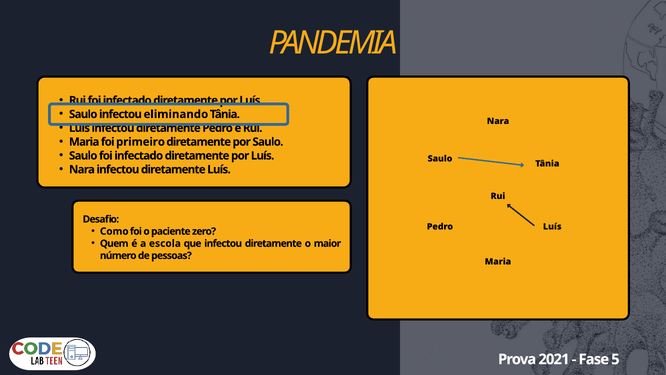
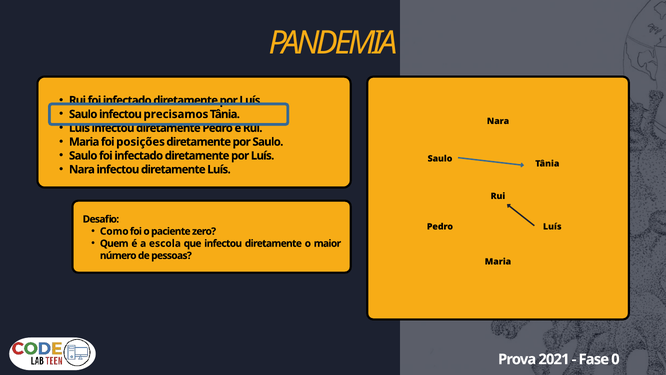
eliminando: eliminando -> precisamos
primeiro: primeiro -> posições
5: 5 -> 0
